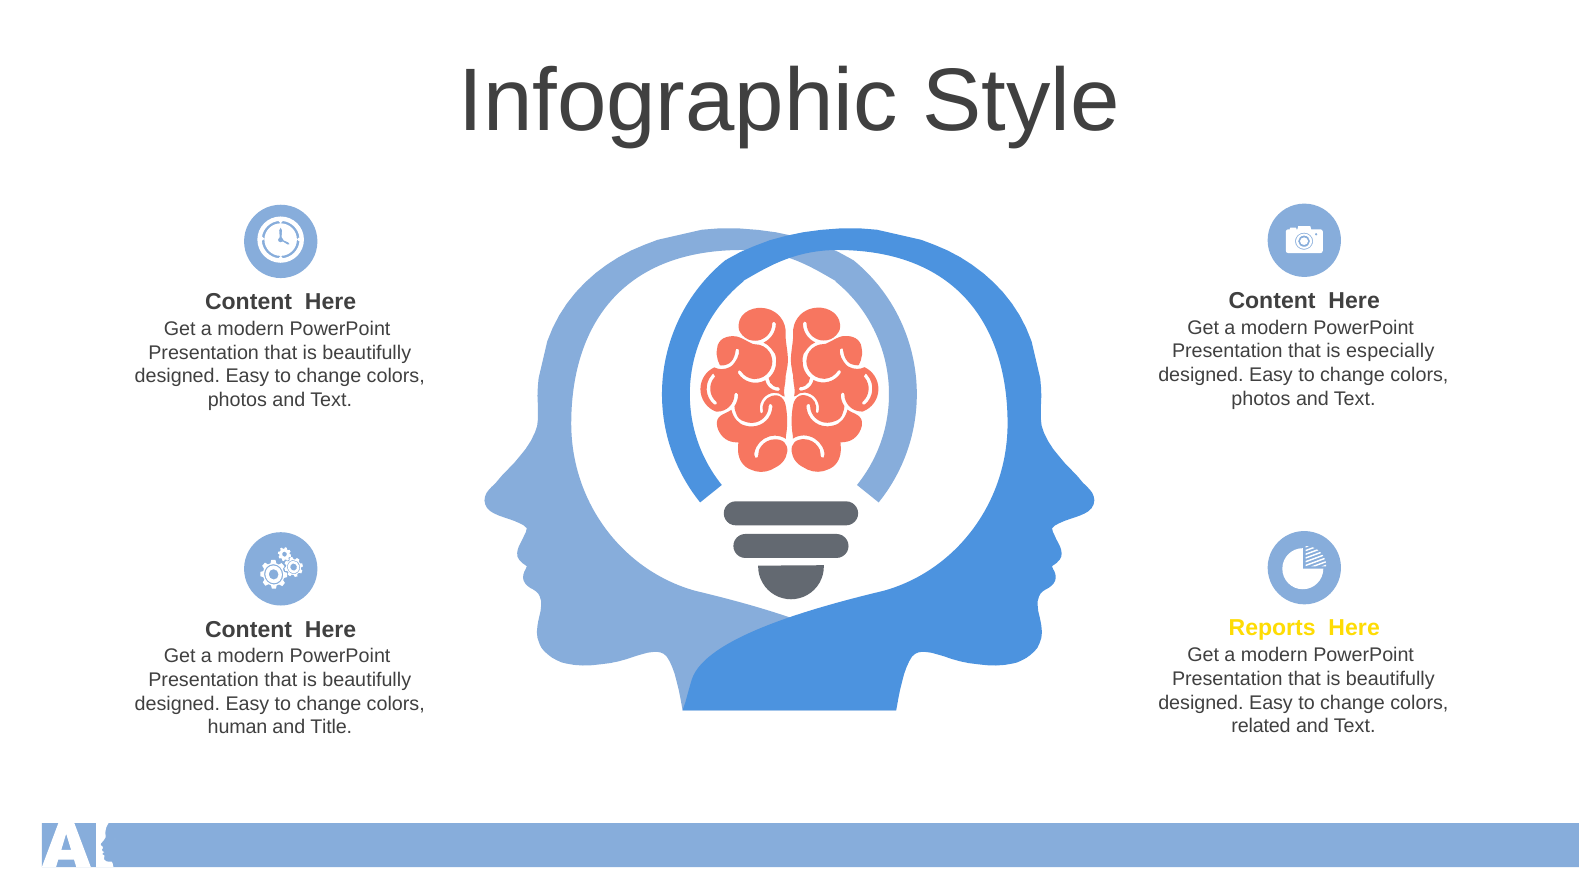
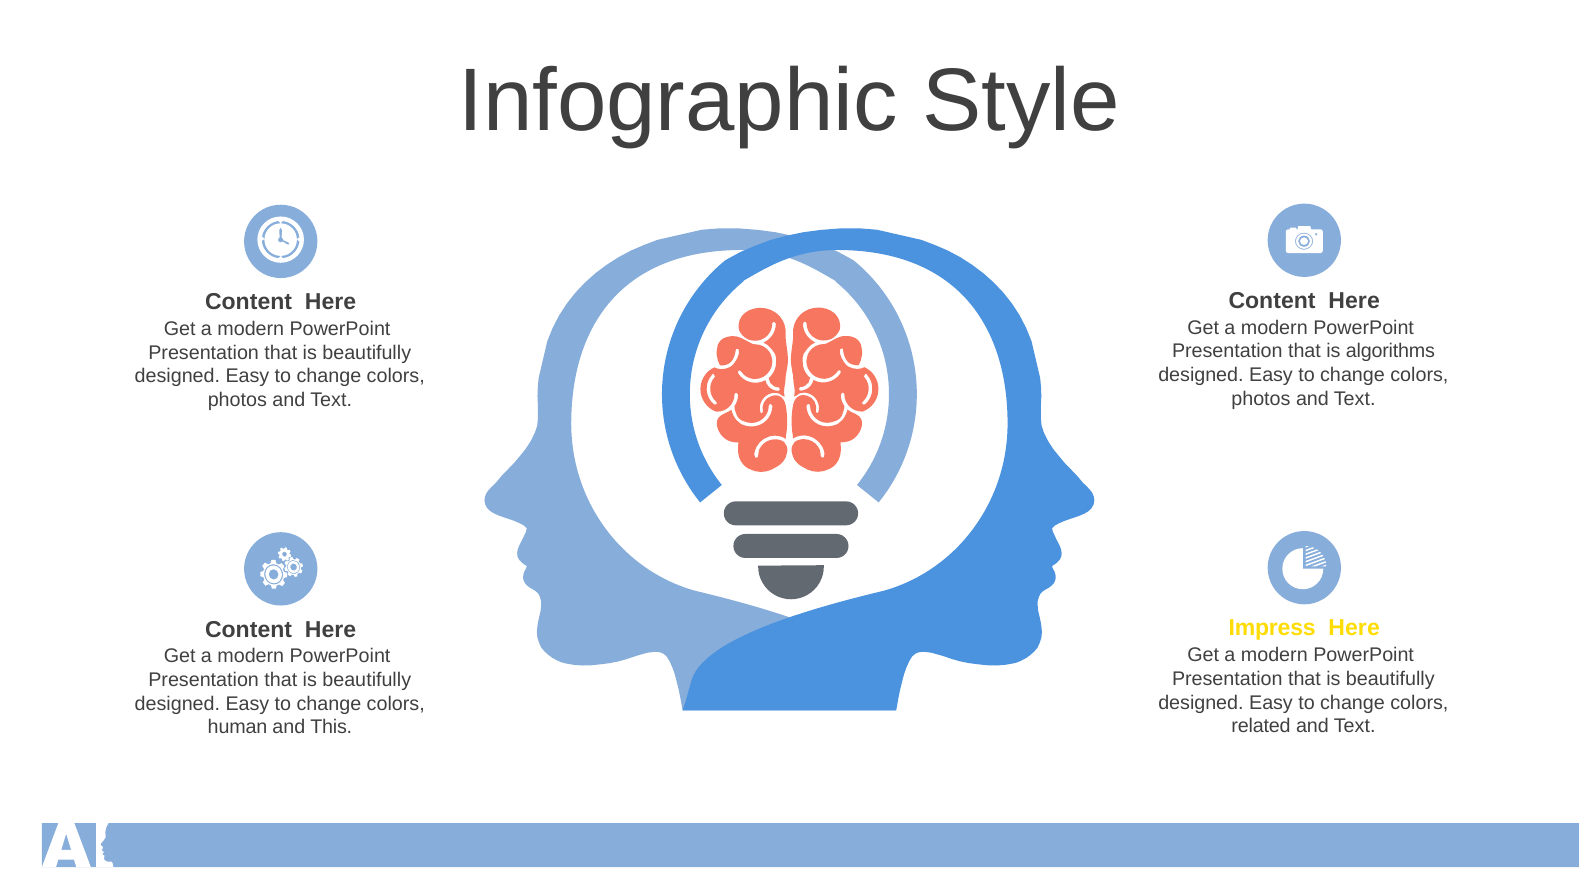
especially: especially -> algorithms
Reports: Reports -> Impress
Title: Title -> This
